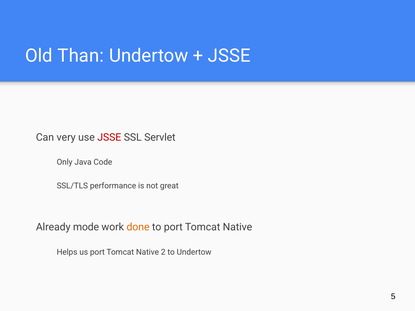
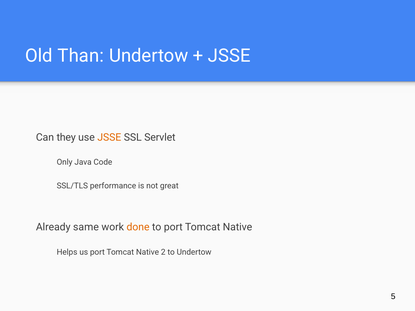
very: very -> they
JSSE at (109, 137) colour: red -> orange
mode: mode -> same
